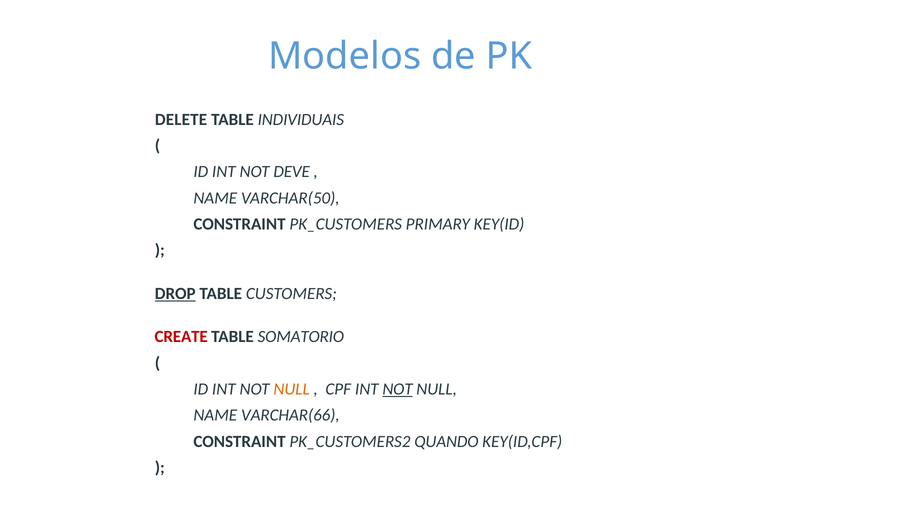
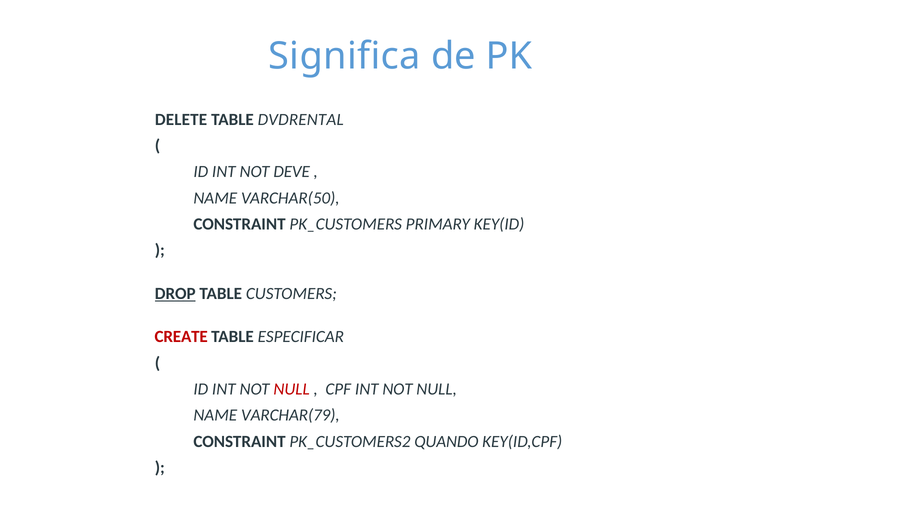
Modelos: Modelos -> Significa
INDIVIDUAIS: INDIVIDUAIS -> DVDRENTAL
SOMATORIO: SOMATORIO -> ESPECIFICAR
NULL at (292, 390) colour: orange -> red
NOT at (397, 390) underline: present -> none
VARCHAR(66: VARCHAR(66 -> VARCHAR(79
